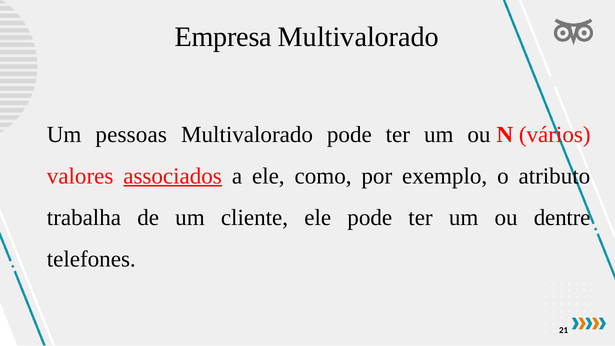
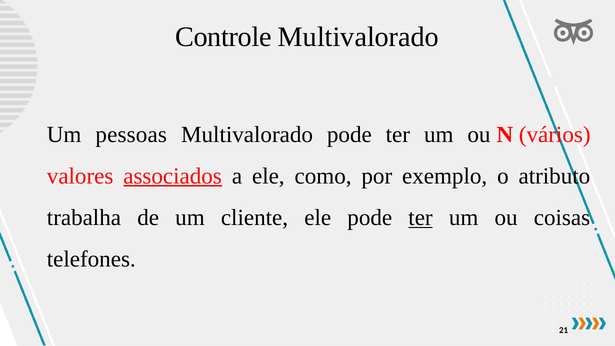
Empresa: Empresa -> Controle
ter at (421, 217) underline: none -> present
dentre: dentre -> coisas
